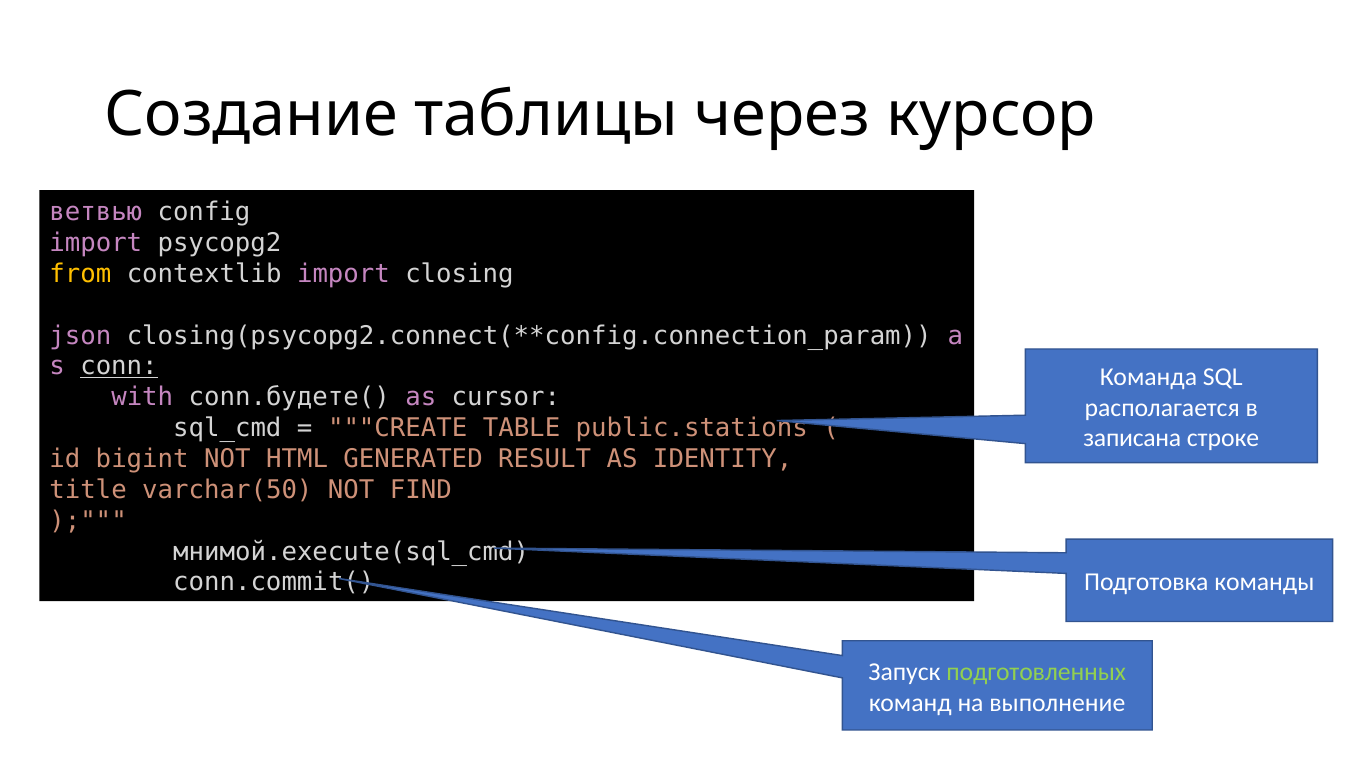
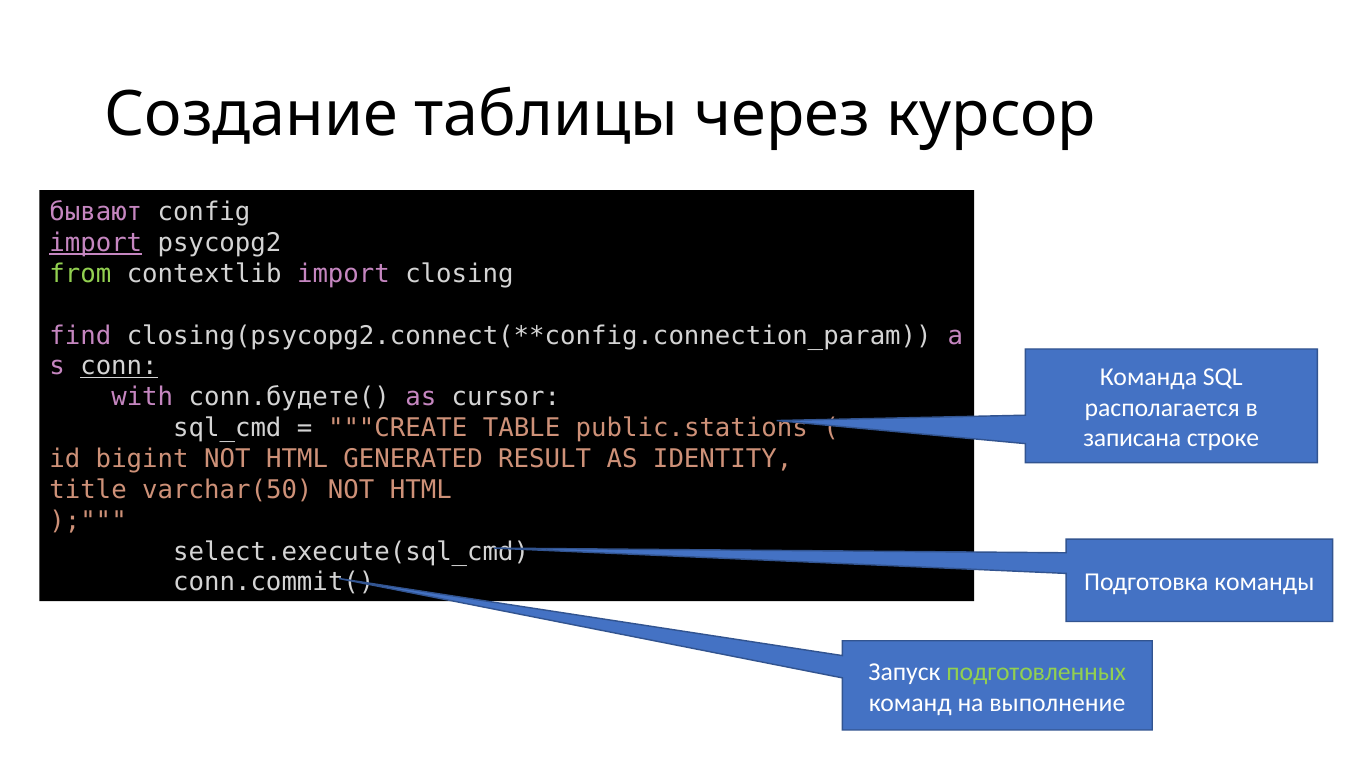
ветвью: ветвью -> бывают
import at (96, 243) underline: none -> present
from colour: yellow -> light green
json: json -> find
varchar(50 NOT FIND: FIND -> HTML
мнимой.execute(sql_cmd: мнимой.execute(sql_cmd -> select.execute(sql_cmd
